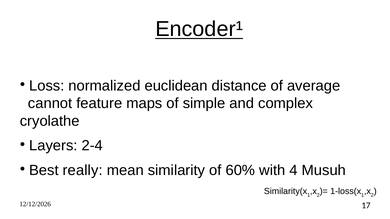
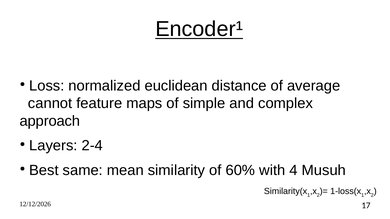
cryolathe: cryolathe -> approach
really: really -> same
